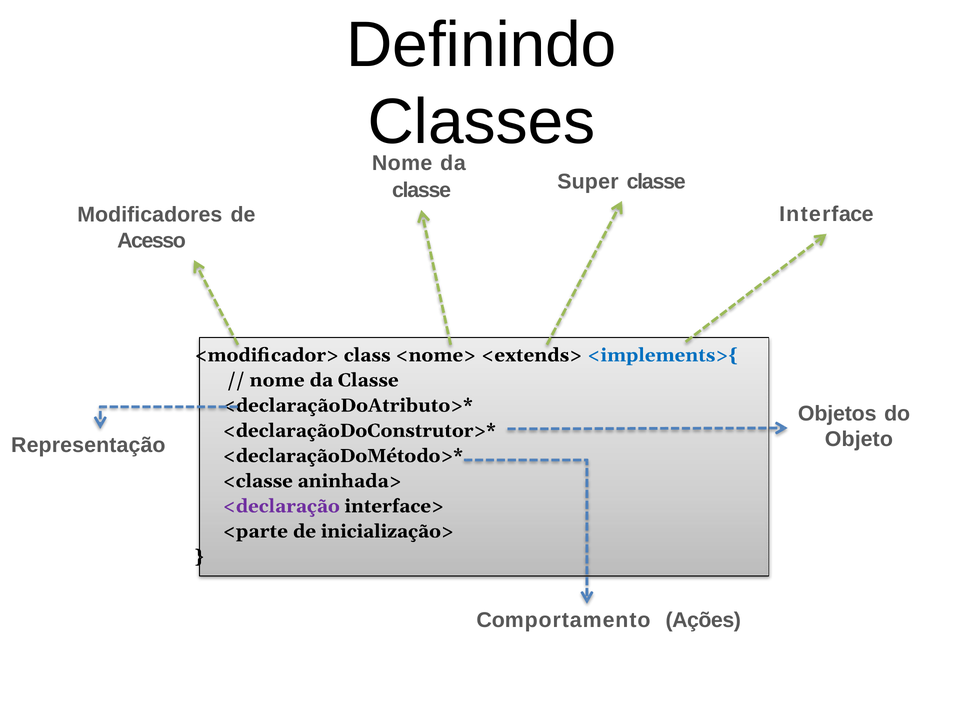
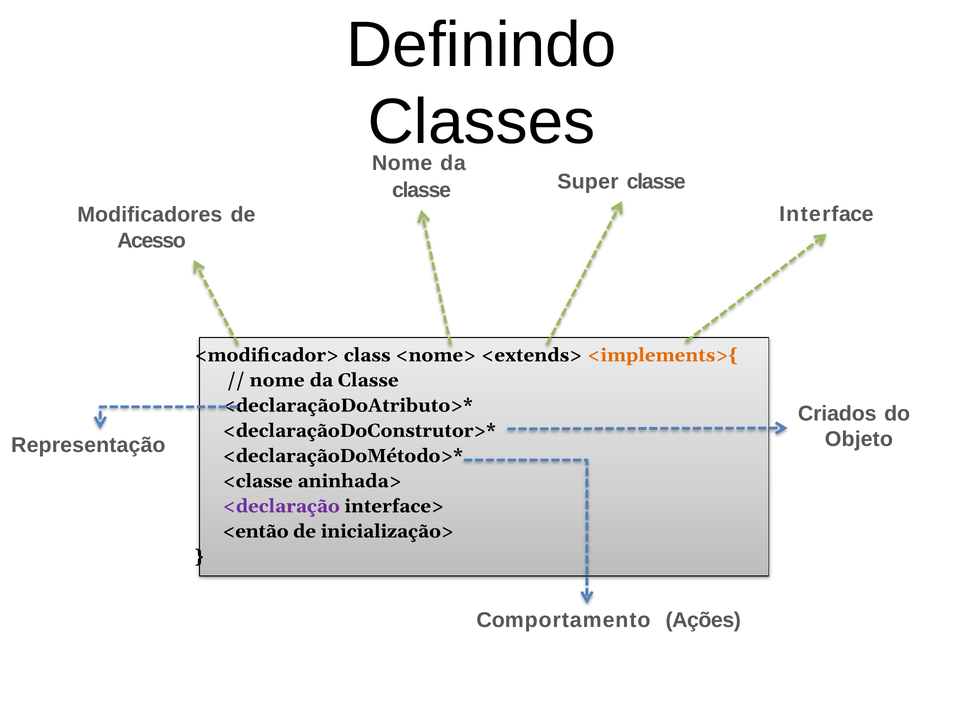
<implements>{ colour: blue -> orange
Objetos: Objetos -> Criados
<parte: <parte -> <então
